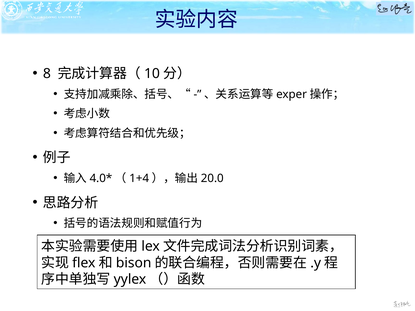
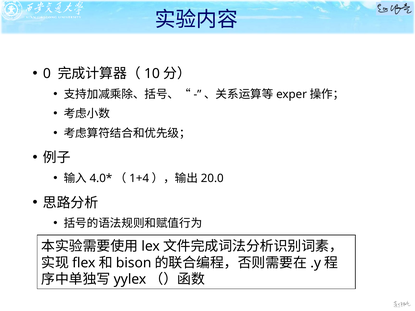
8: 8 -> 0
